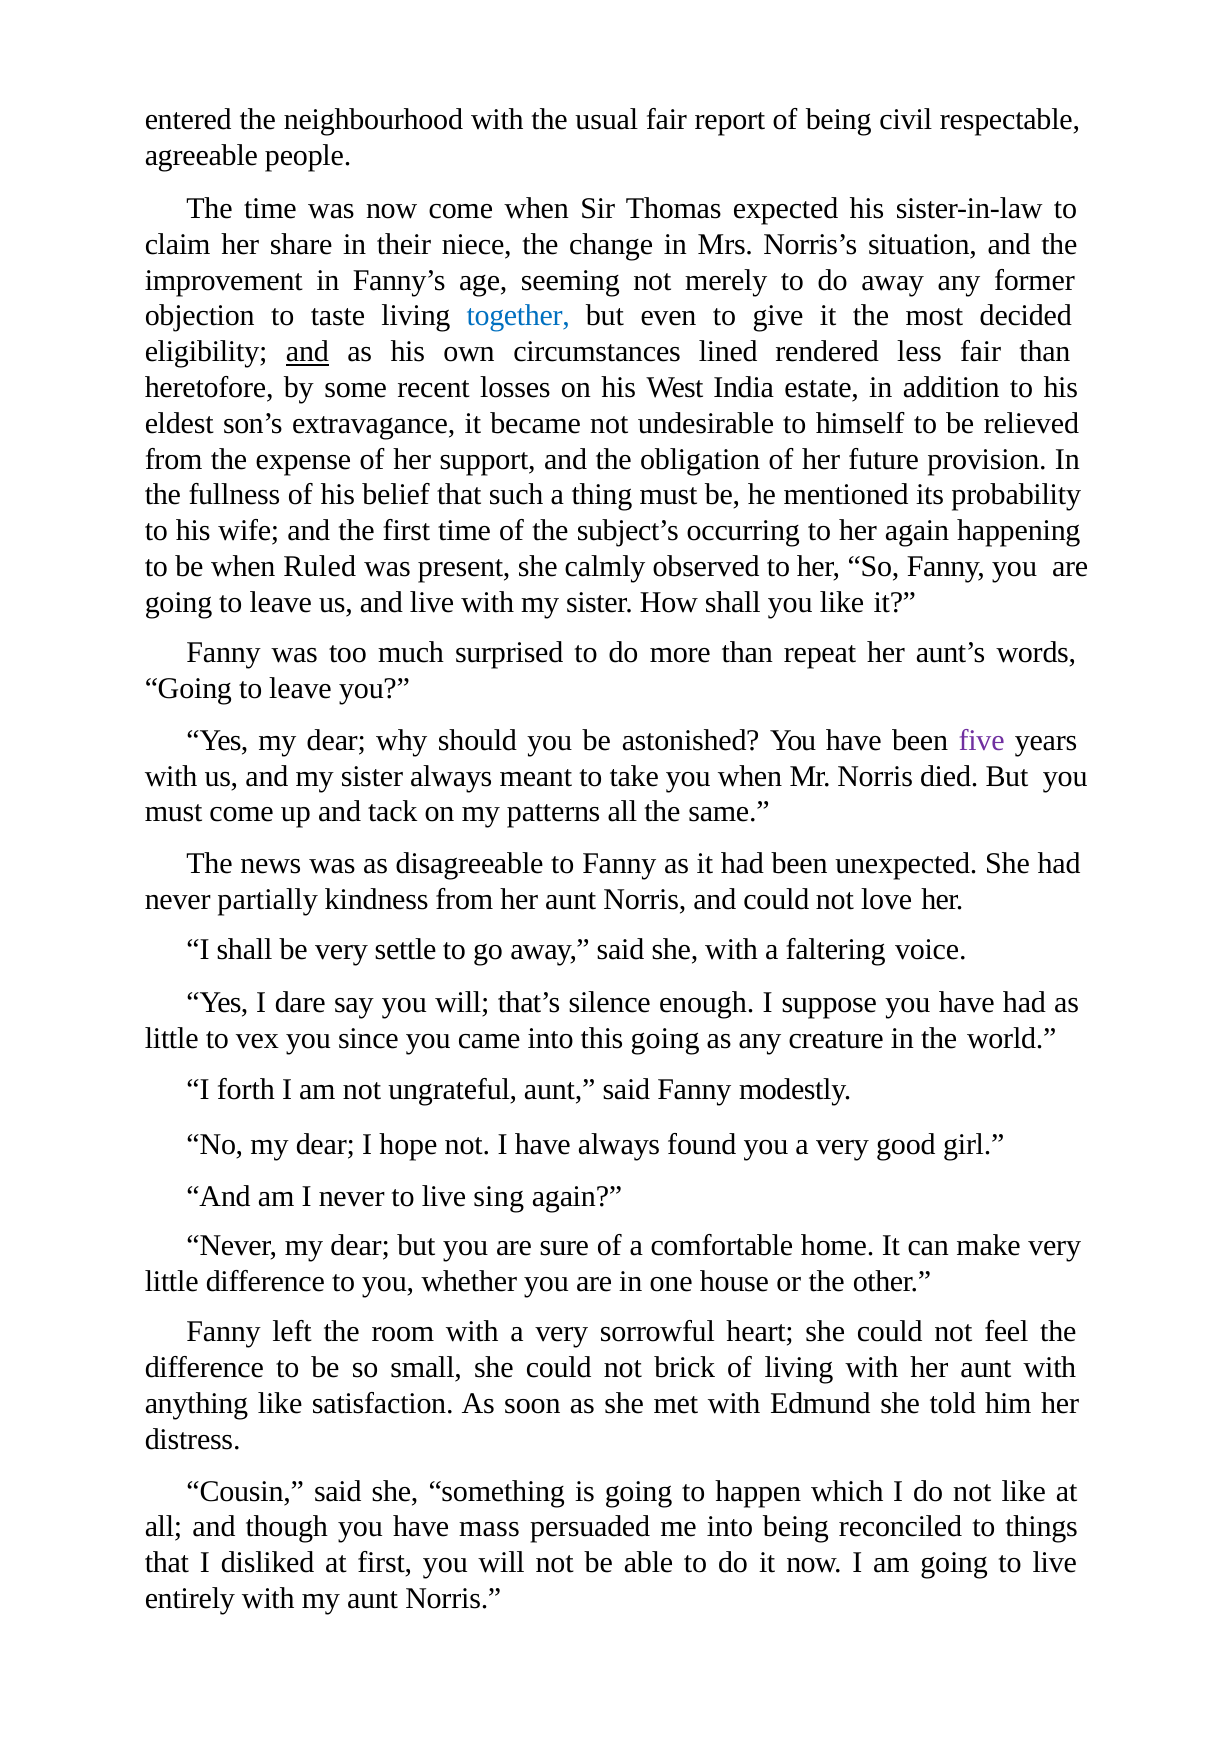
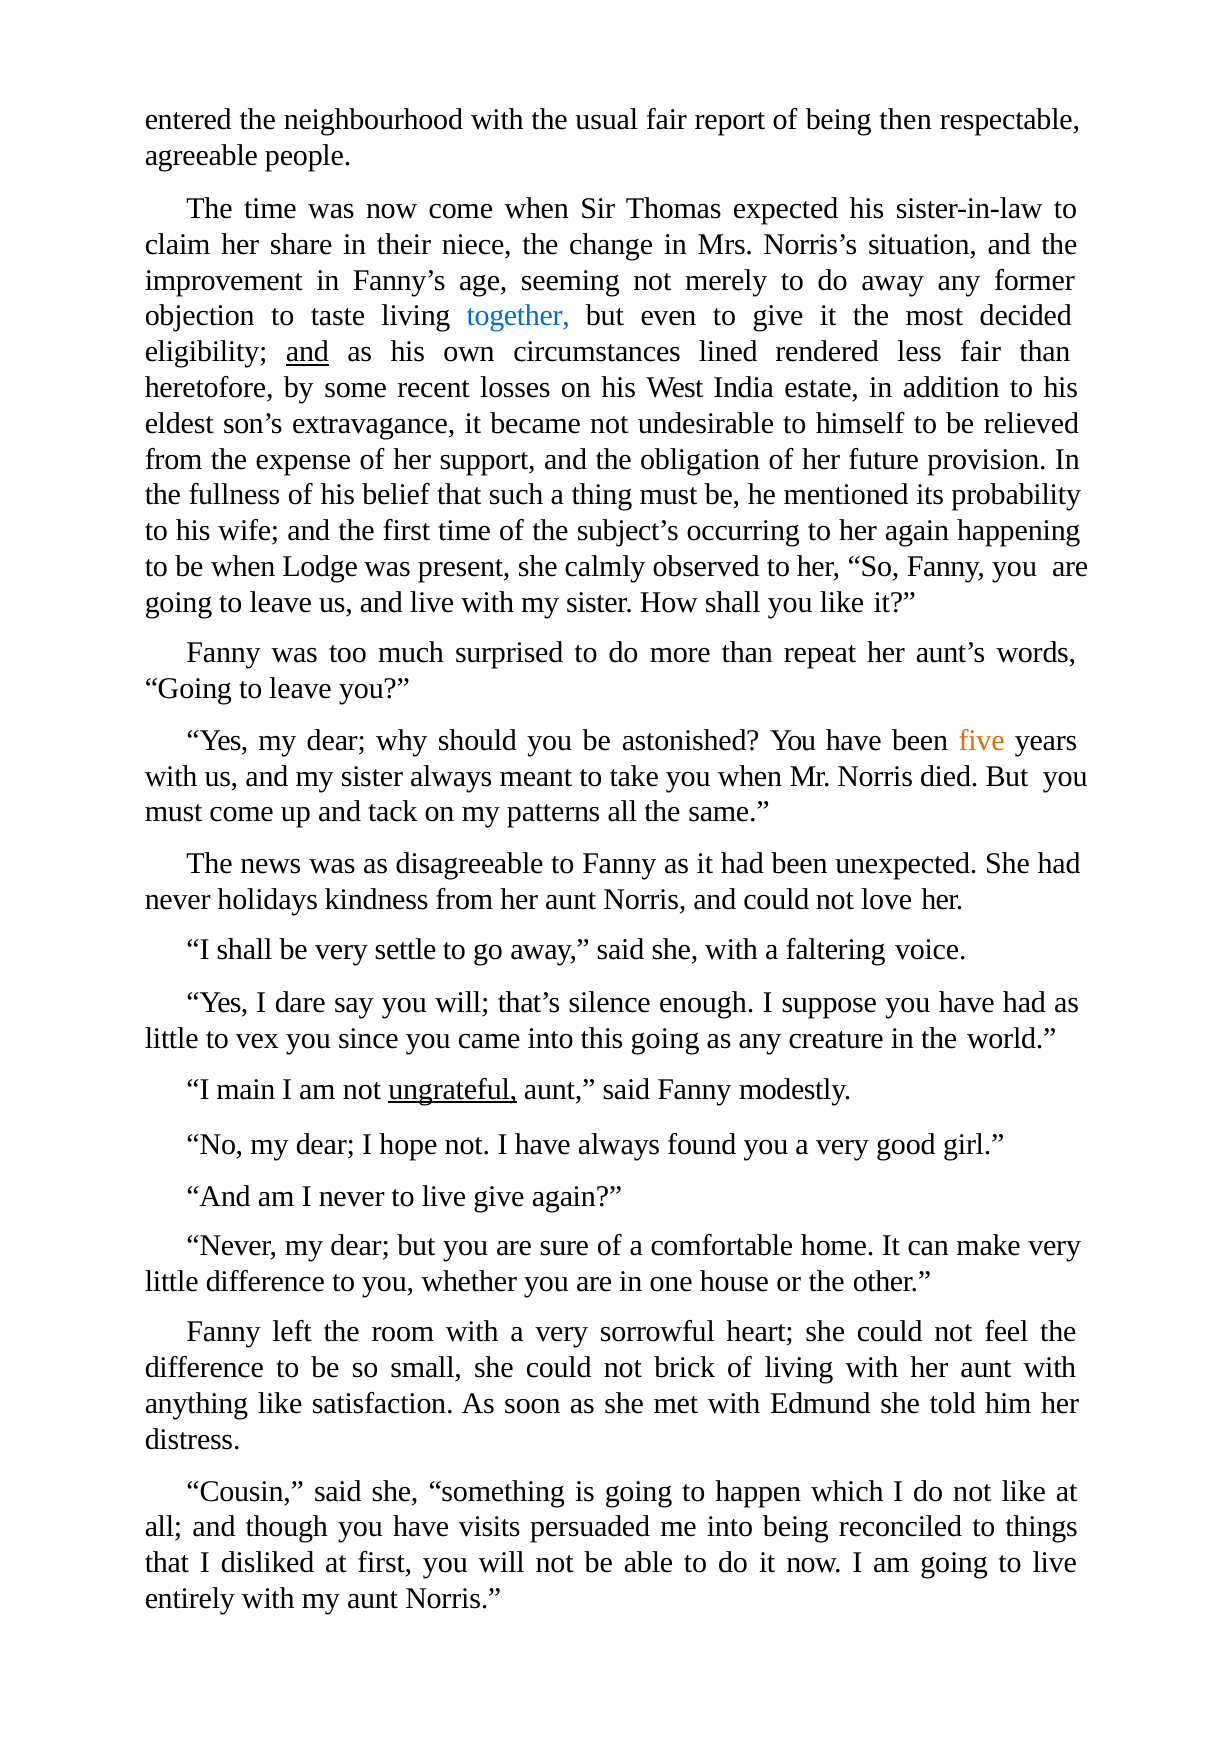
civil: civil -> then
Ruled: Ruled -> Lodge
five colour: purple -> orange
partially: partially -> holidays
forth: forth -> main
ungrateful underline: none -> present
live sing: sing -> give
mass: mass -> visits
